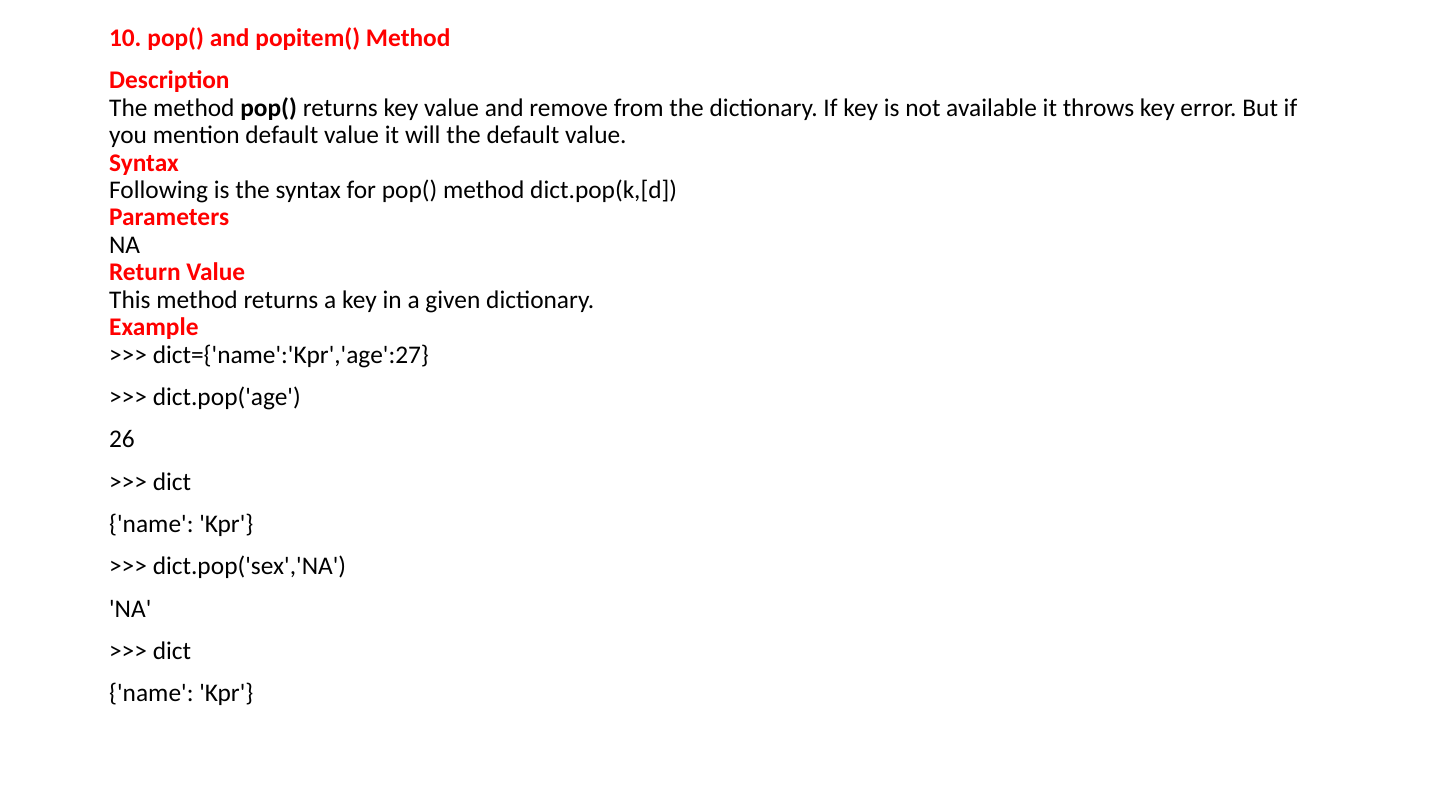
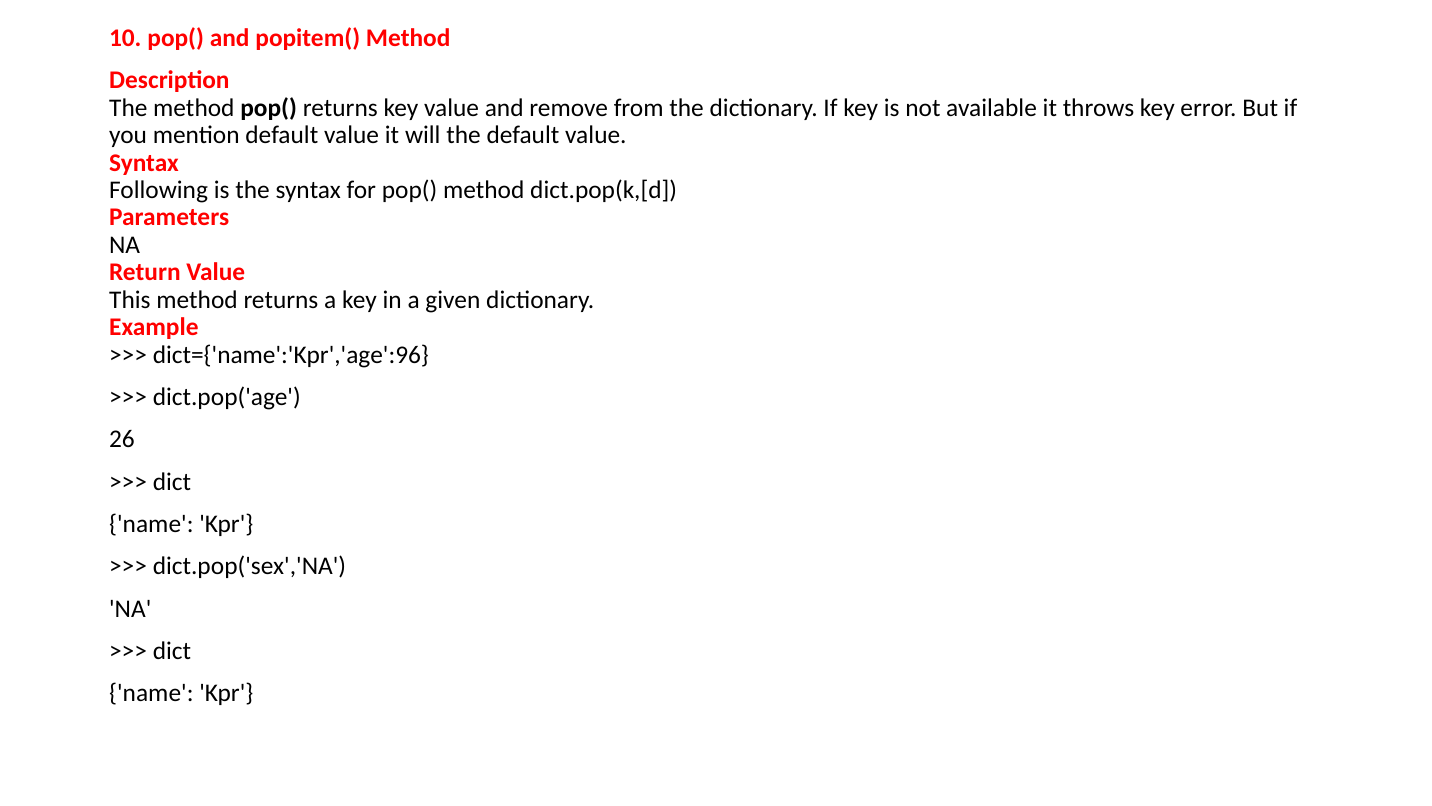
dict={'name':'Kpr','age':27: dict={'name':'Kpr','age':27 -> dict={'name':'Kpr','age':96
